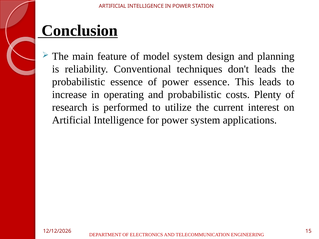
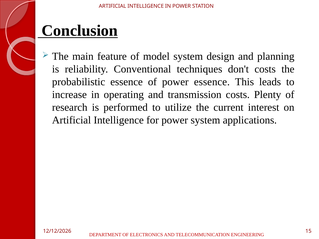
don't leads: leads -> costs
and probabilistic: probabilistic -> transmission
